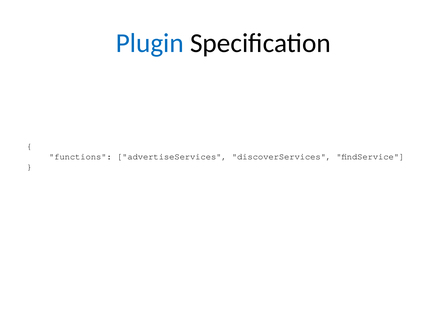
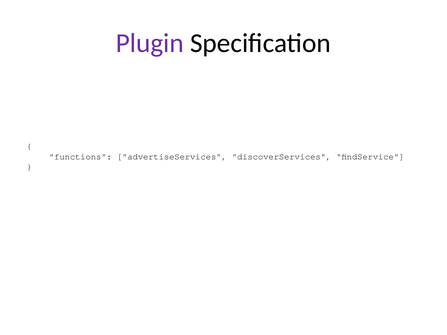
Plugin colour: blue -> purple
